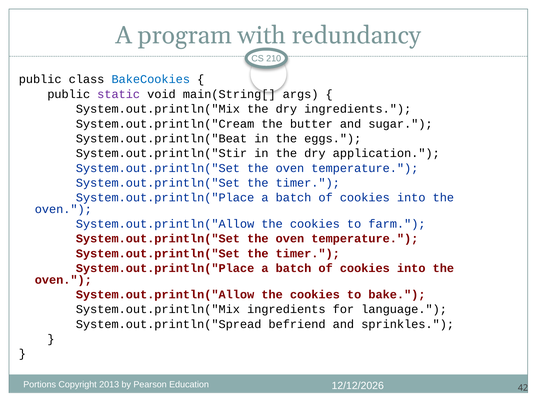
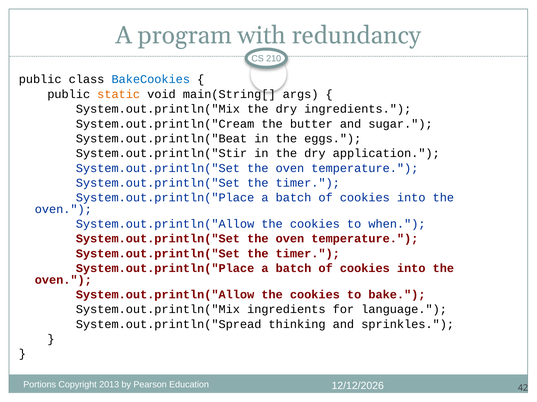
static colour: purple -> orange
farm: farm -> when
befriend: befriend -> thinking
